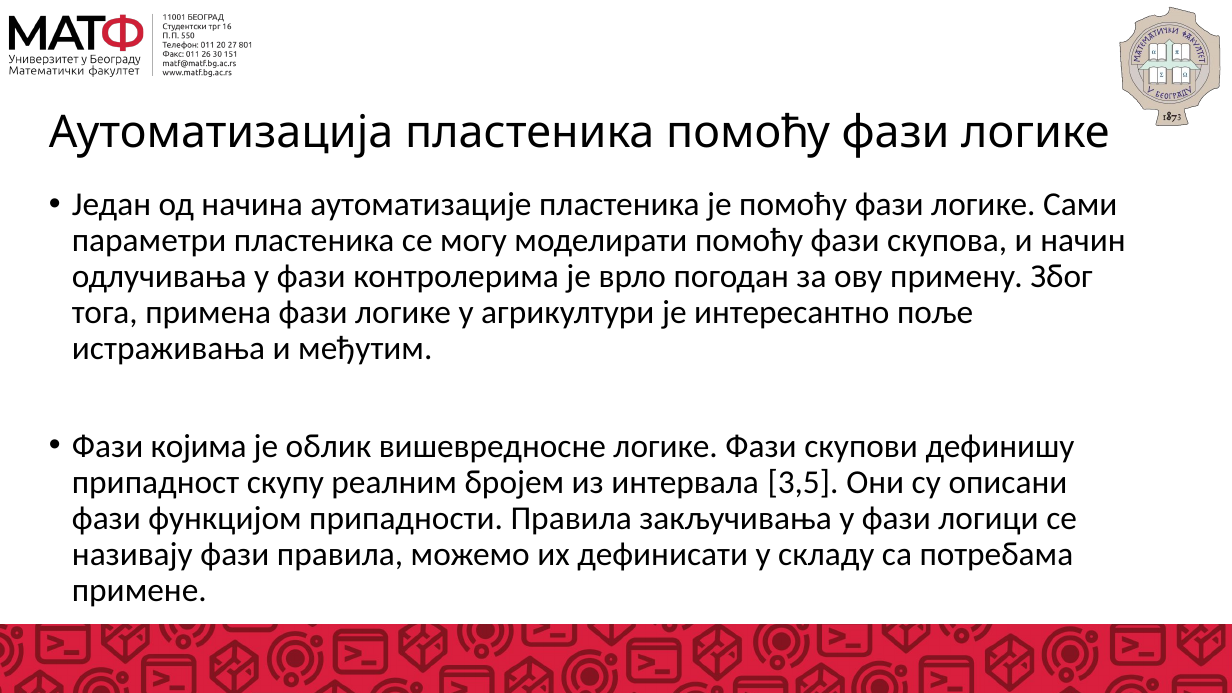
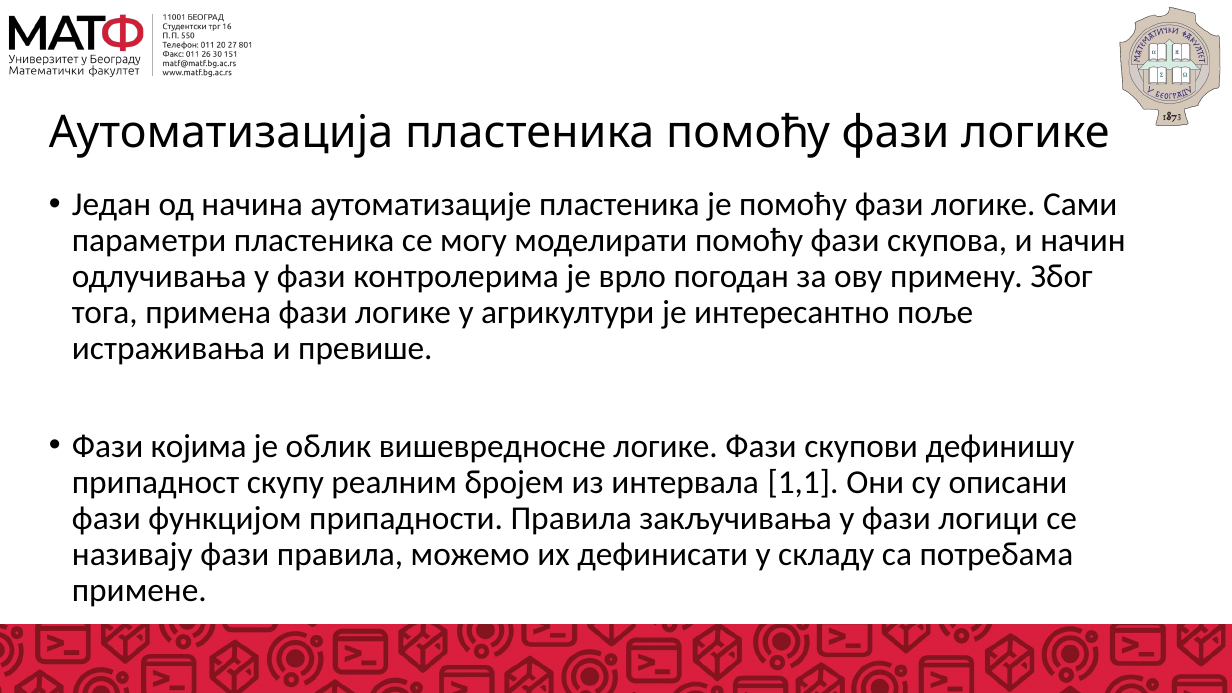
међутим: међутим -> превише
3,5: 3,5 -> 1,1
